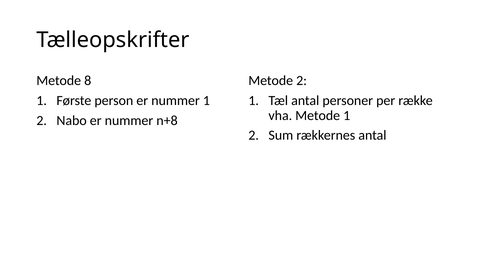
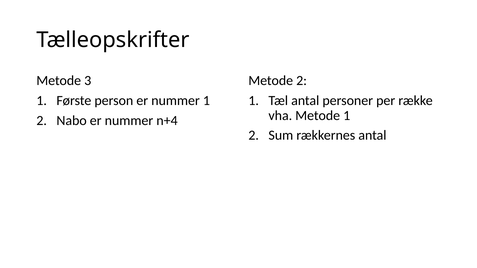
8: 8 -> 3
n+8: n+8 -> n+4
